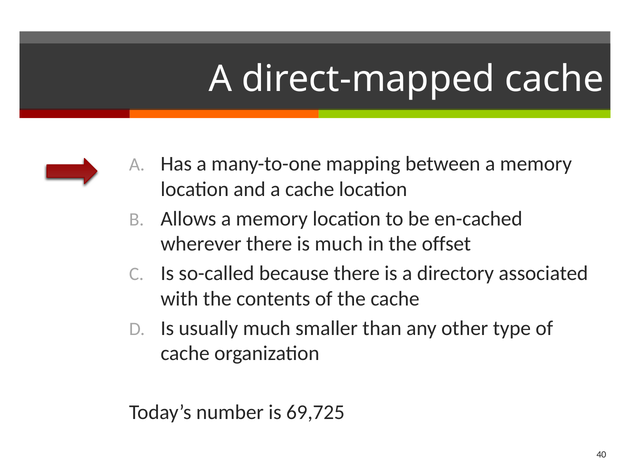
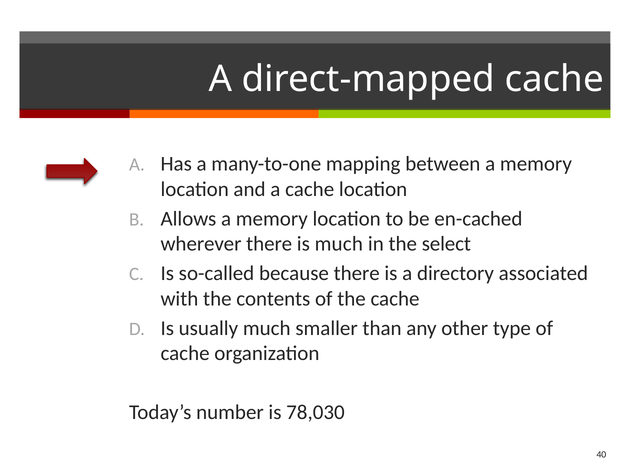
offset: offset -> select
69,725: 69,725 -> 78,030
